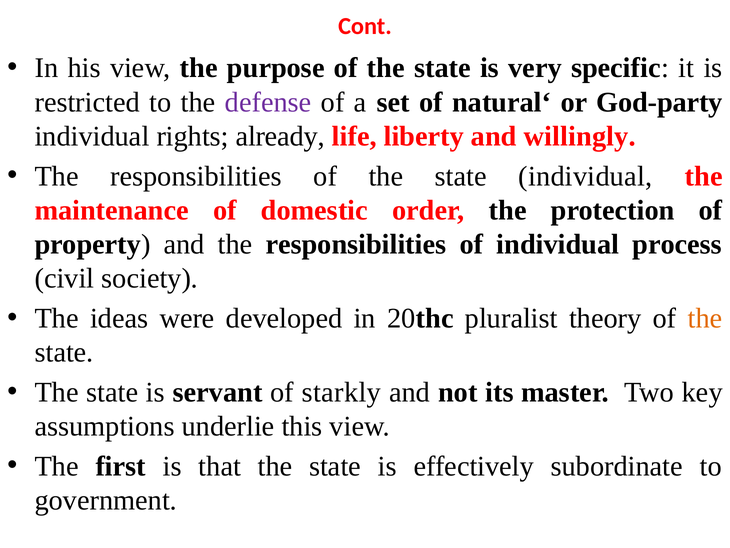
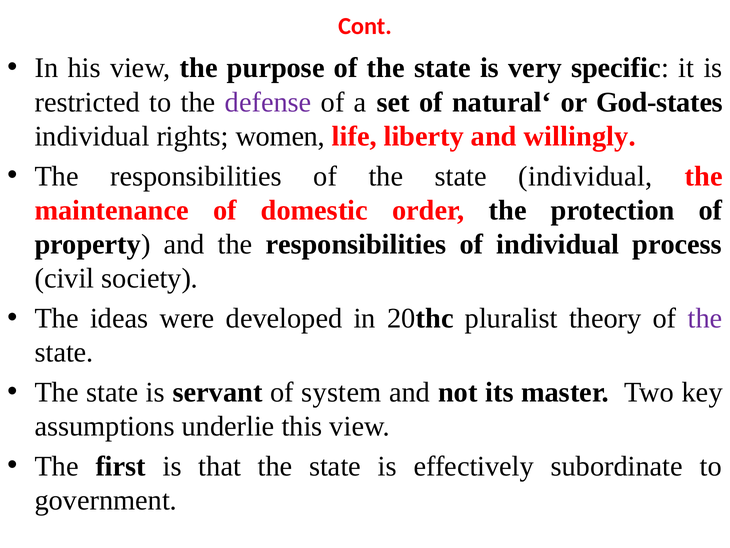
God-party: God-party -> God-states
already: already -> women
the at (705, 318) colour: orange -> purple
starkly: starkly -> system
